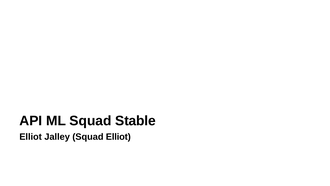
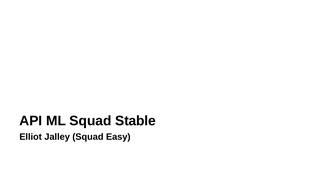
Squad Elliot: Elliot -> Easy
